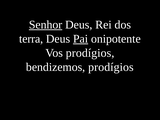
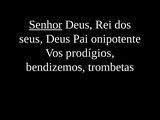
terra: terra -> seus
Pai underline: present -> none
bendizemos prodígios: prodígios -> trombetas
